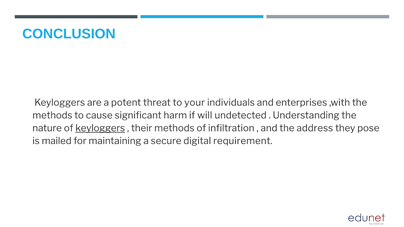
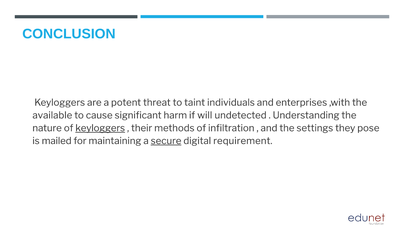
your: your -> taint
methods at (52, 115): methods -> available
address: address -> settings
secure underline: none -> present
